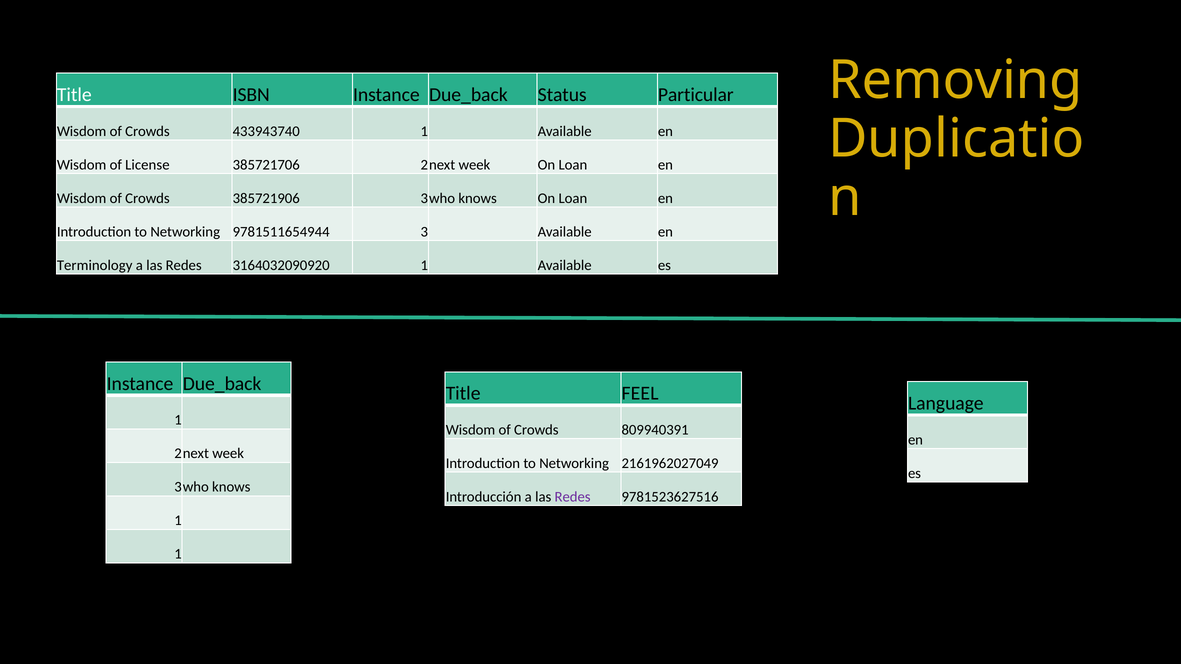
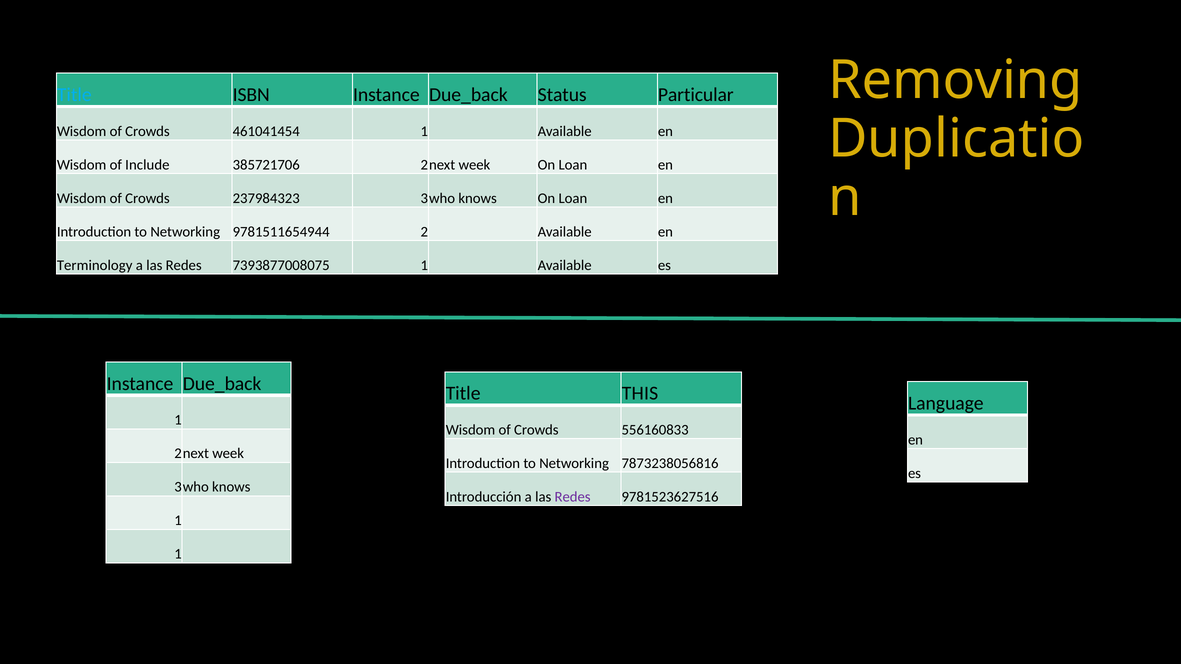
Title at (74, 95) colour: white -> light blue
433943740: 433943740 -> 461041454
License: License -> Include
385721906: 385721906 -> 237984323
3: 3 -> 2
3164032090920: 3164032090920 -> 7393877008075
FEEL: FEEL -> THIS
809940391: 809940391 -> 556160833
2161962027049: 2161962027049 -> 7873238056816
